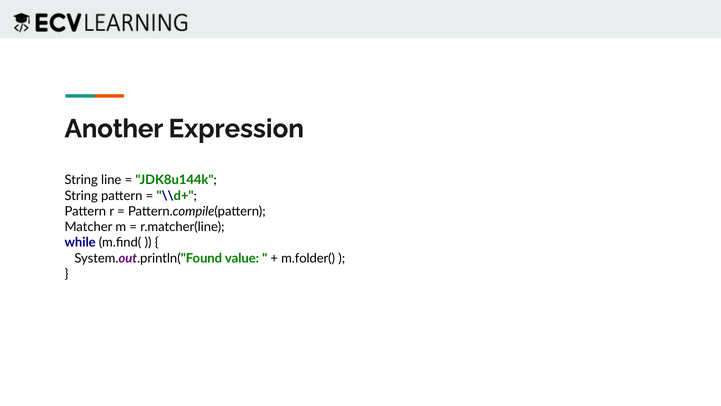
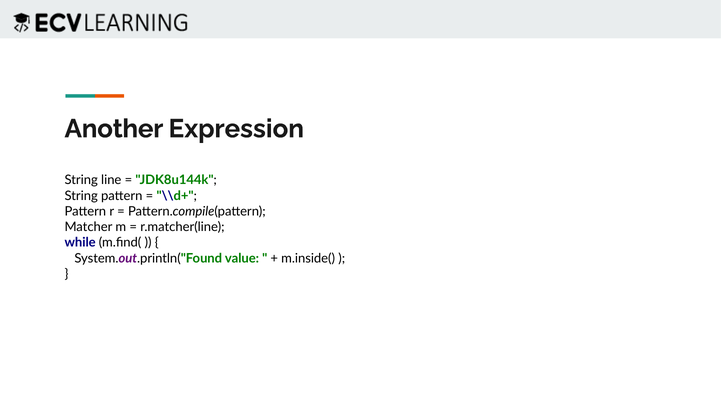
m.folder(: m.folder( -> m.inside(
